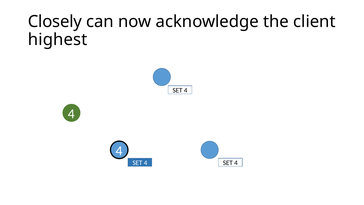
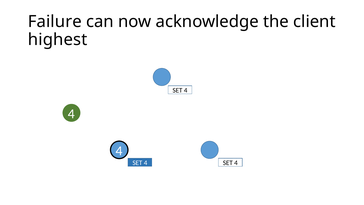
Closely: Closely -> Failure
